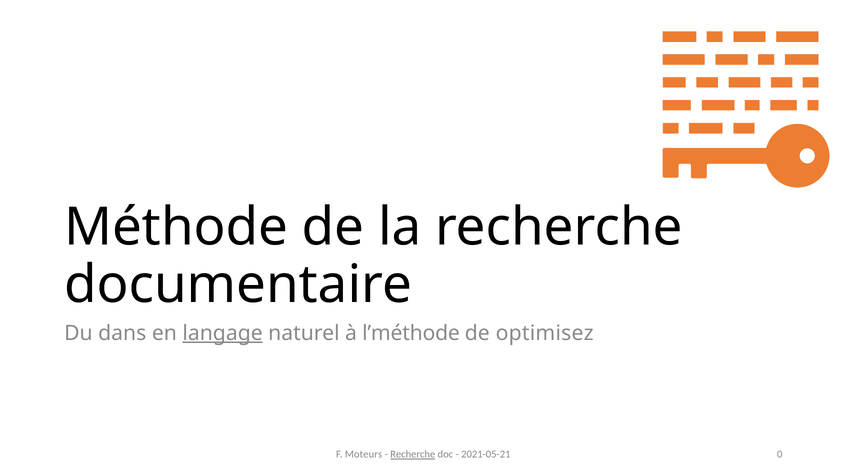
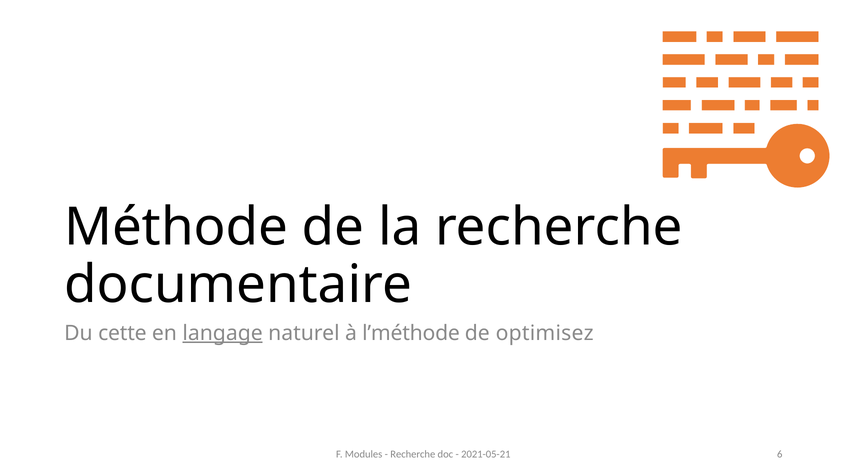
dans: dans -> cette
Moteurs: Moteurs -> Modules
Recherche at (413, 455) underline: present -> none
0: 0 -> 6
